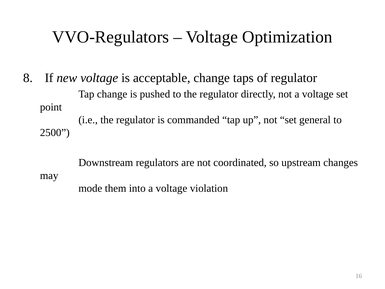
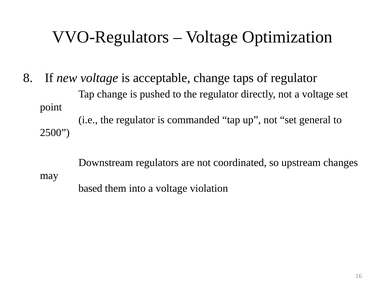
mode: mode -> based
